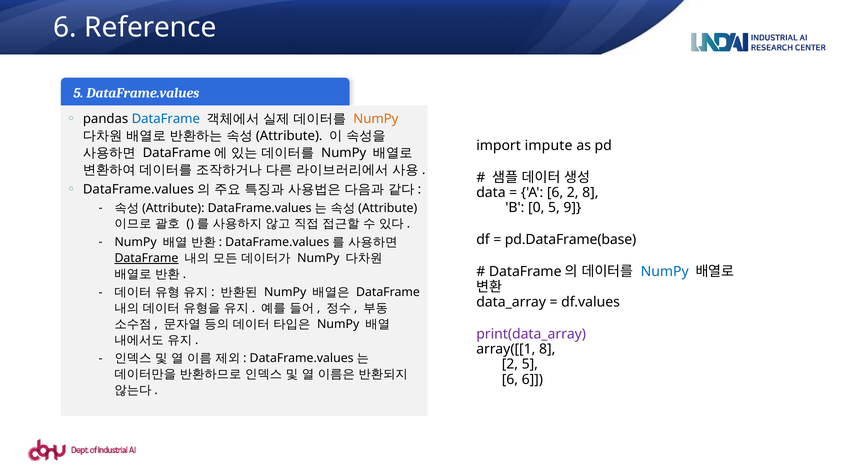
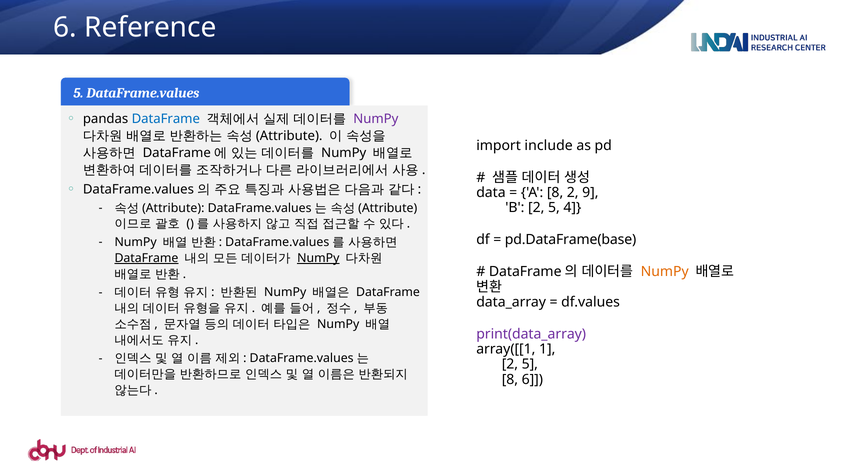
NumPy at (376, 119) colour: orange -> purple
impute: impute -> include
A 6: 6 -> 8
2 8: 8 -> 9
B 0: 0 -> 2
9: 9 -> 4
NumPy at (318, 258) underline: none -> present
NumPy at (665, 272) colour: blue -> orange
array([[1 8: 8 -> 1
6 at (510, 380): 6 -> 8
